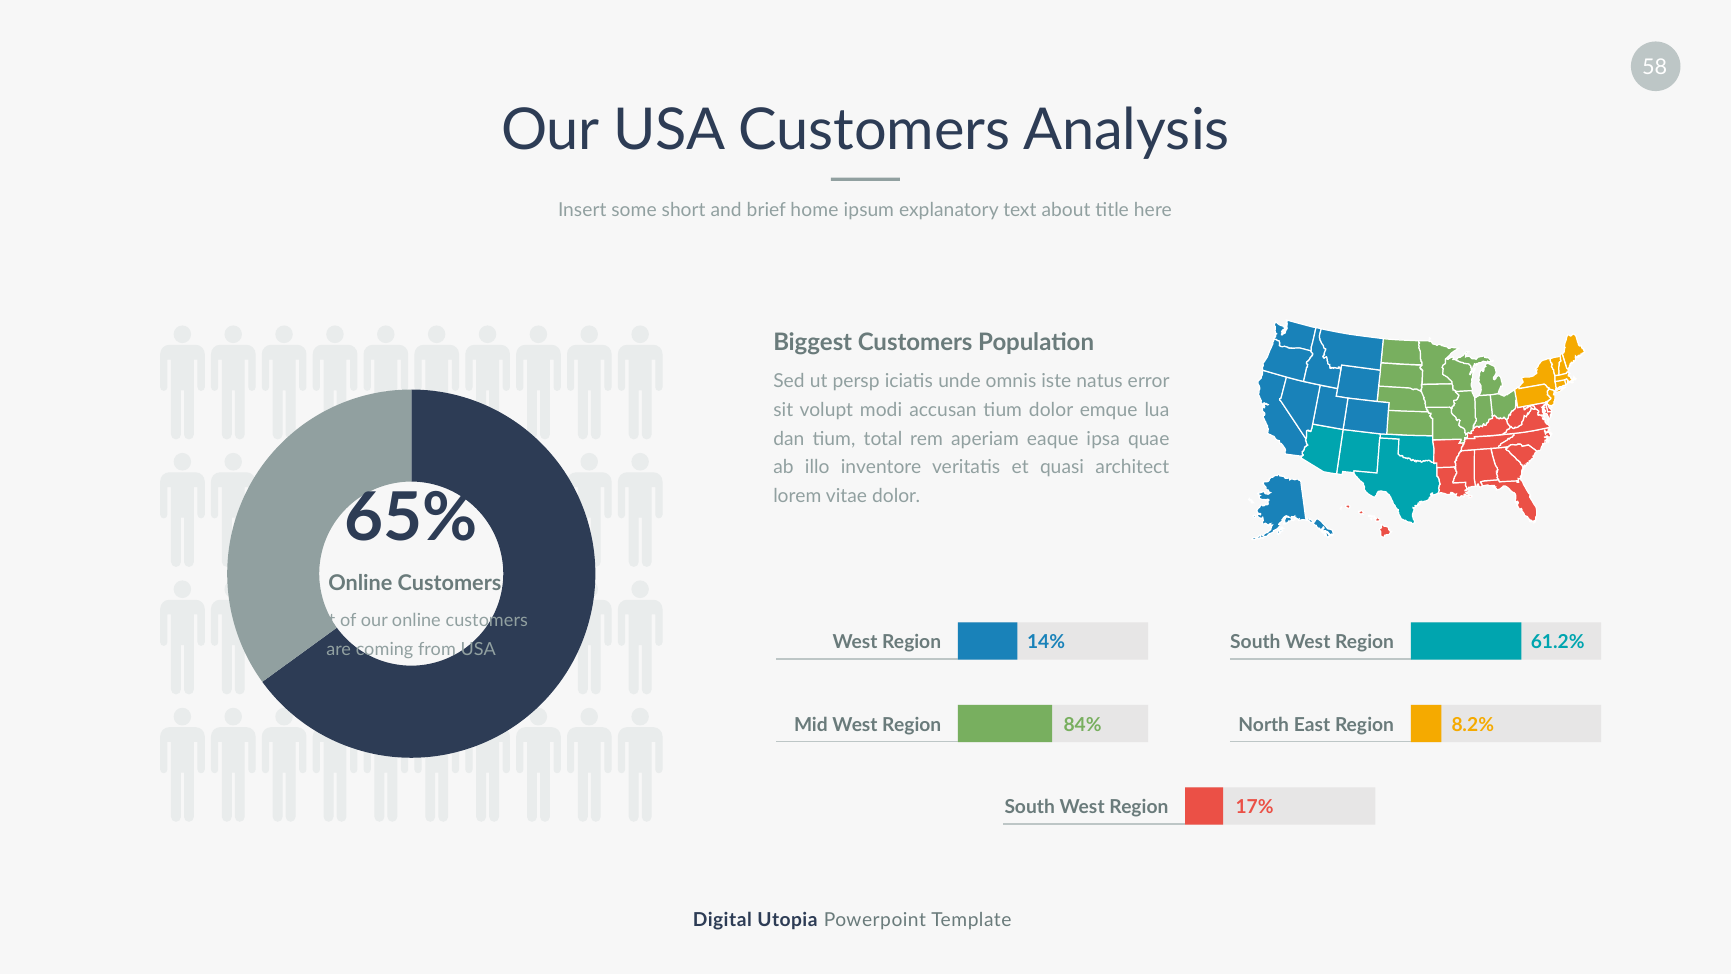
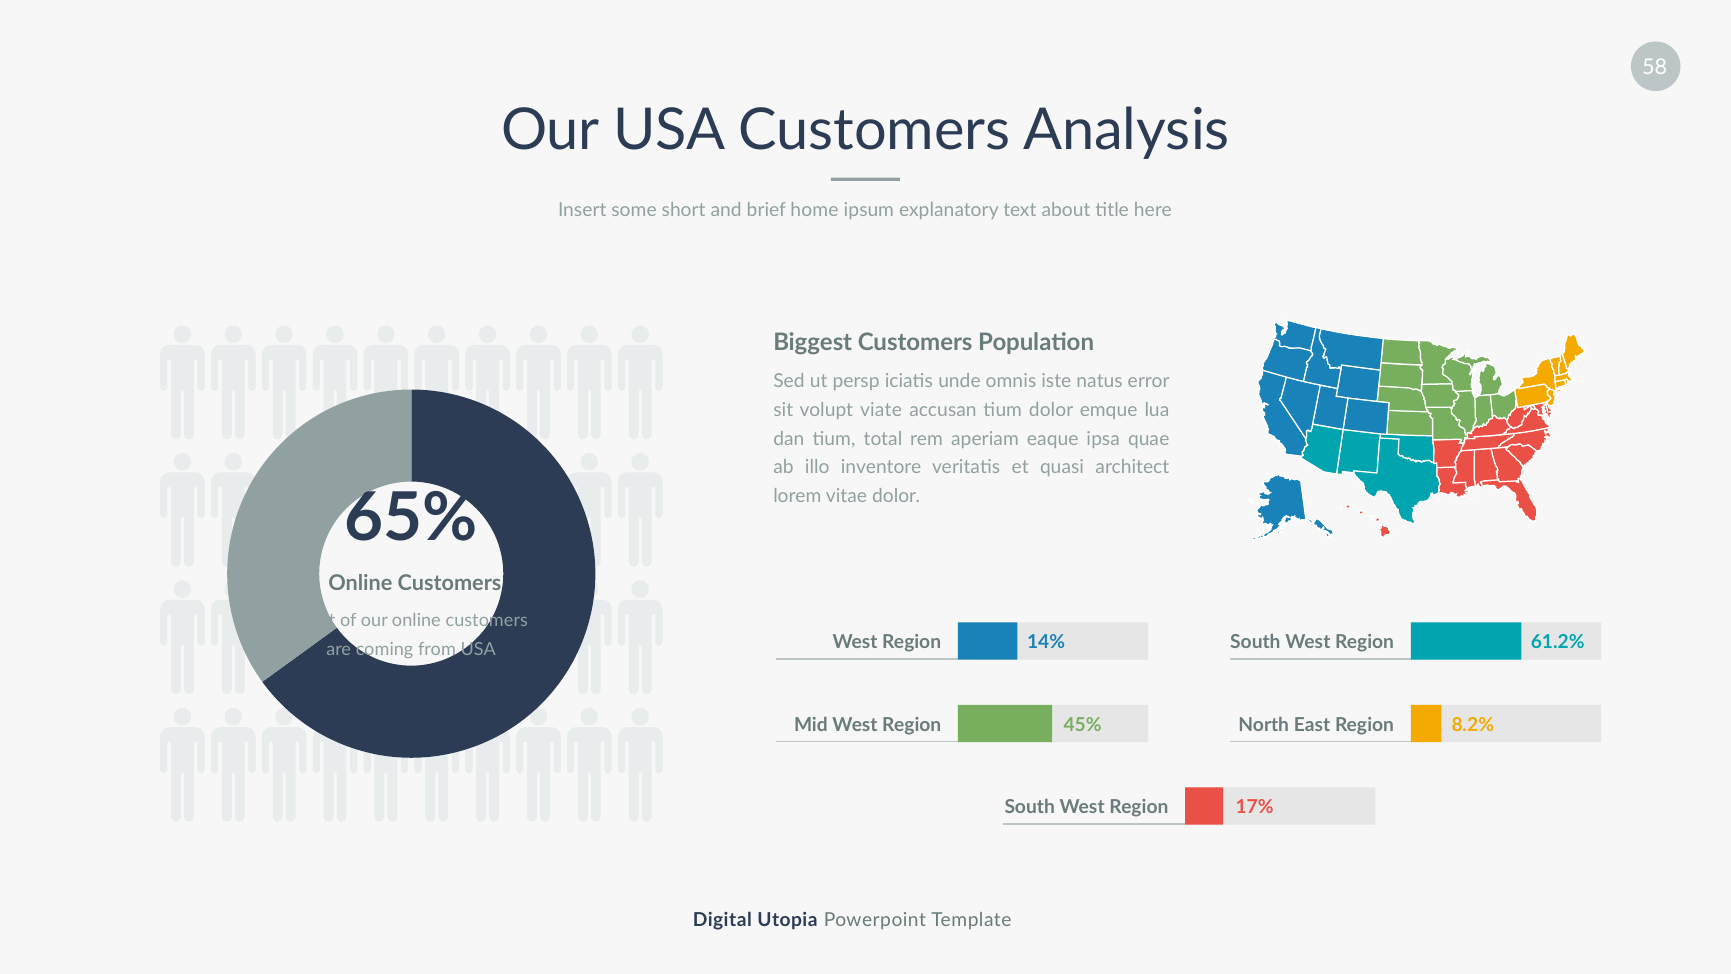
modi: modi -> viate
84%: 84% -> 45%
